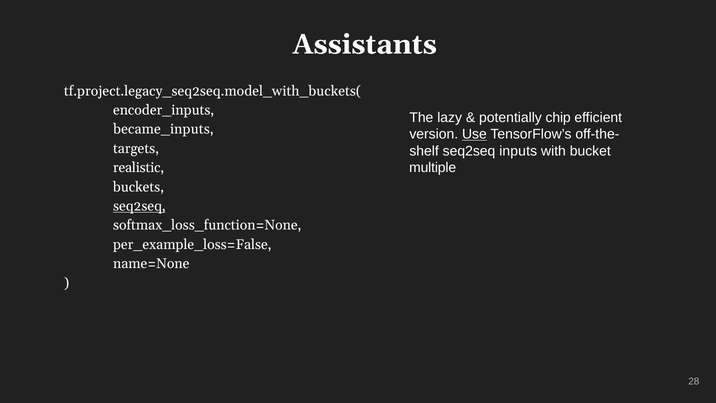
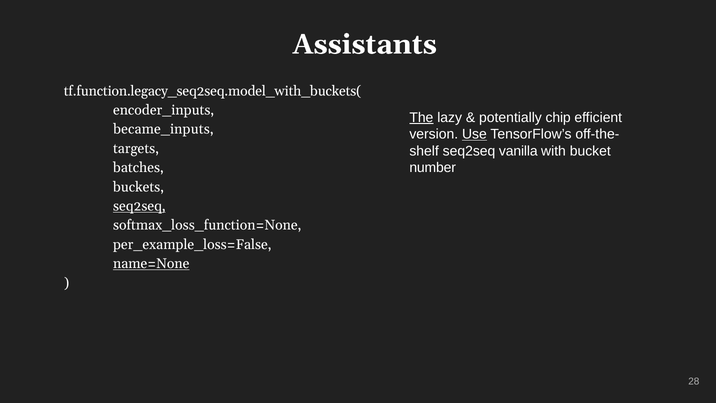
tf.project.legacy_seq2seq.model_with_buckets(: tf.project.legacy_seq2seq.model_with_buckets( -> tf.function.legacy_seq2seq.model_with_buckets(
The underline: none -> present
inputs: inputs -> vanilla
multiple: multiple -> number
realistic: realistic -> batches
name=None underline: none -> present
